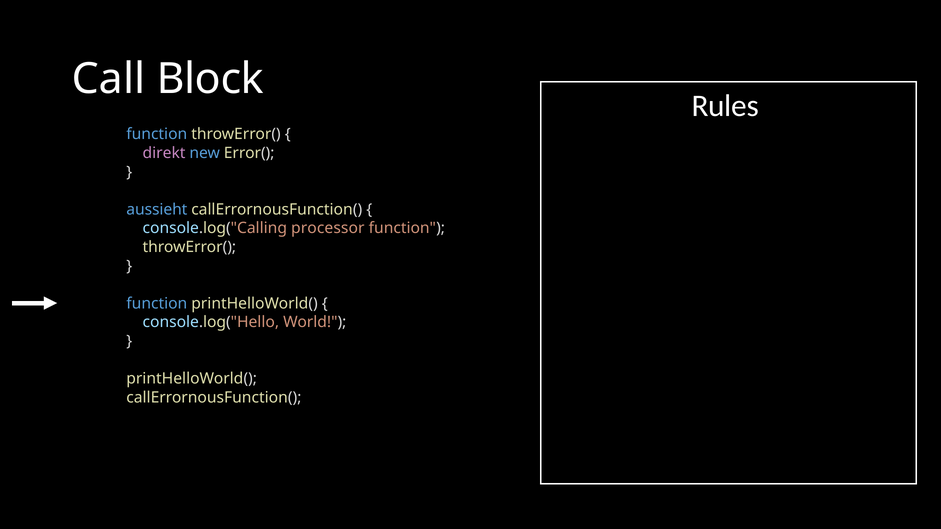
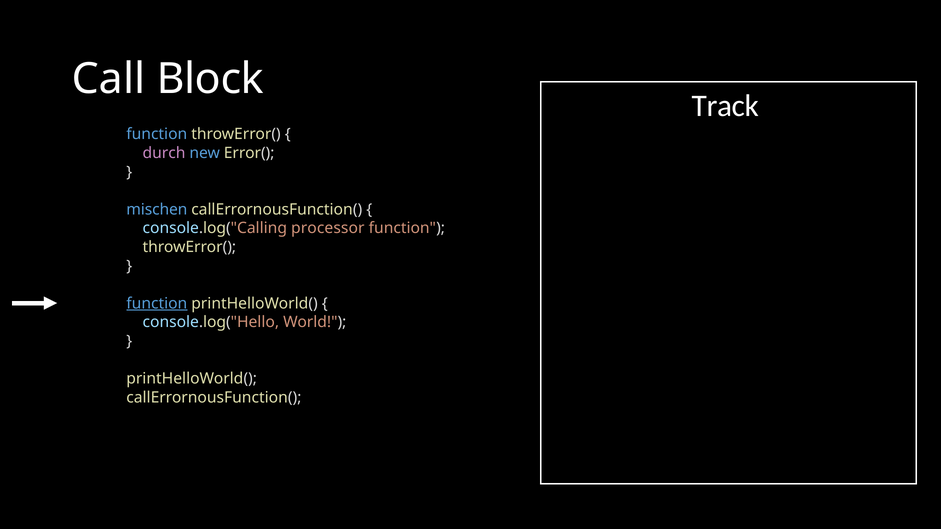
Rules: Rules -> Track
direkt: direkt -> durch
aussieht: aussieht -> mischen
function at (157, 304) underline: none -> present
